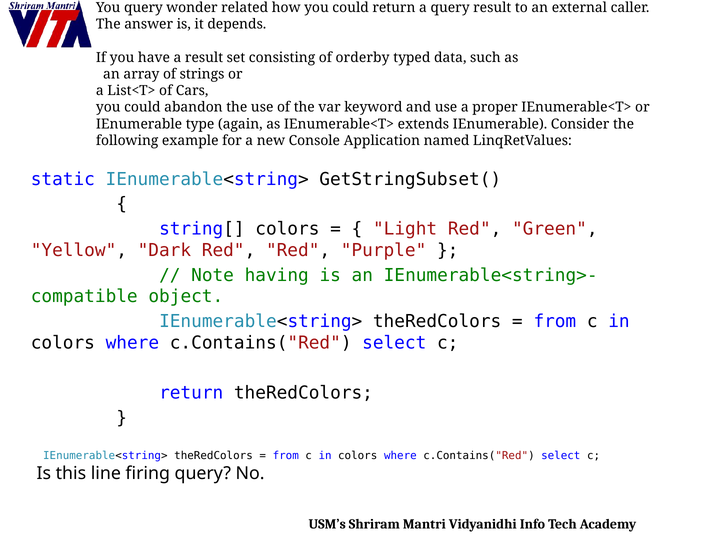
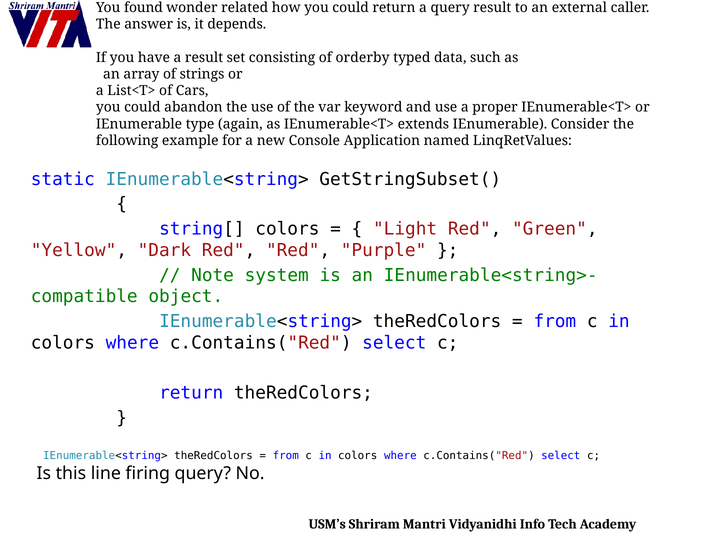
You query: query -> found
having: having -> system
